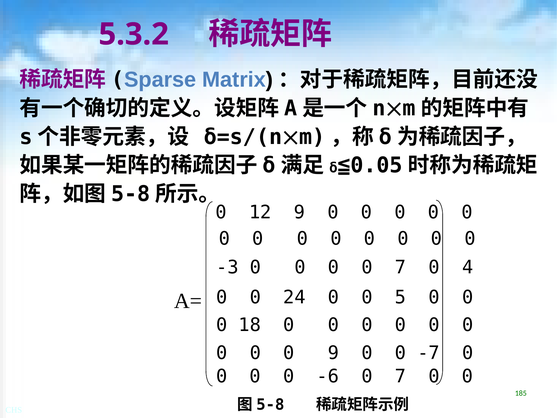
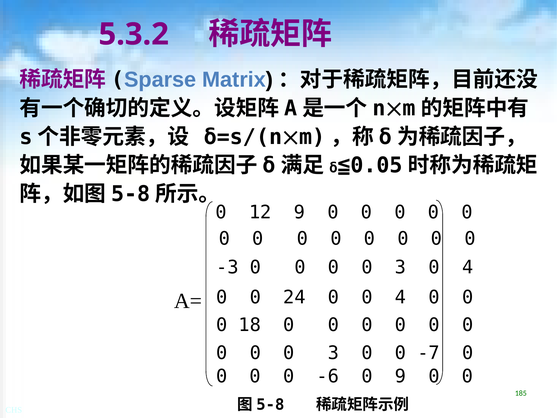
7 at (401, 267): 7 -> 3
0 0 5: 5 -> 4
9 at (334, 353): 9 -> 3
-6 0 7: 7 -> 9
